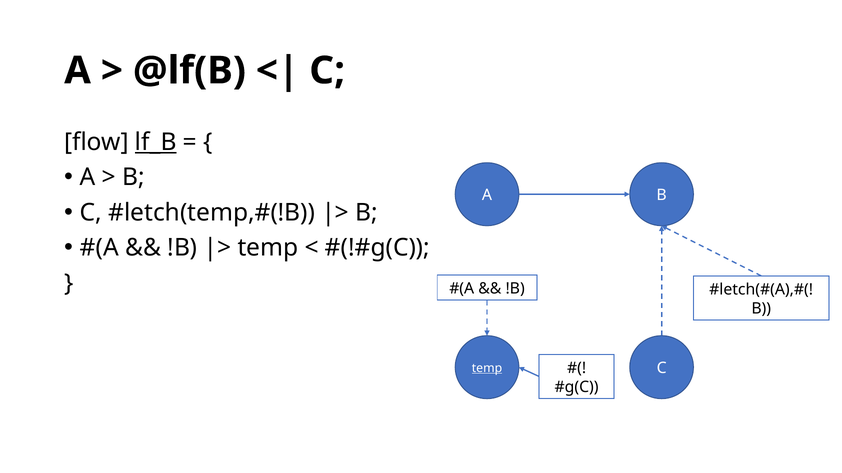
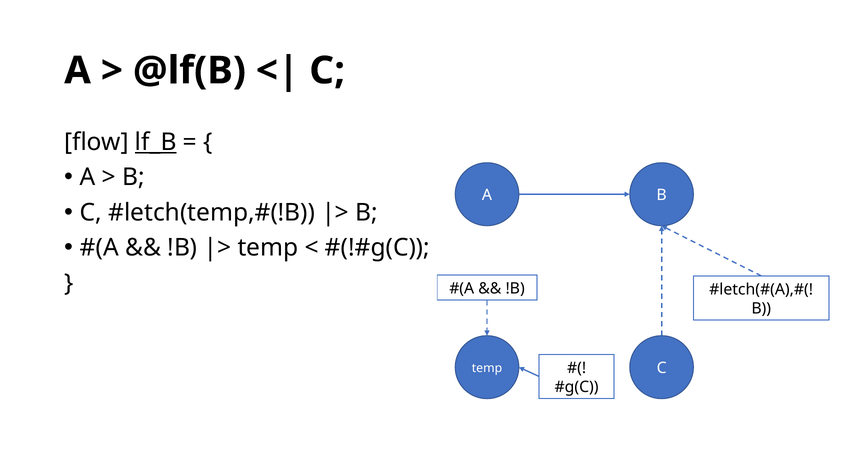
temp at (487, 369) underline: present -> none
